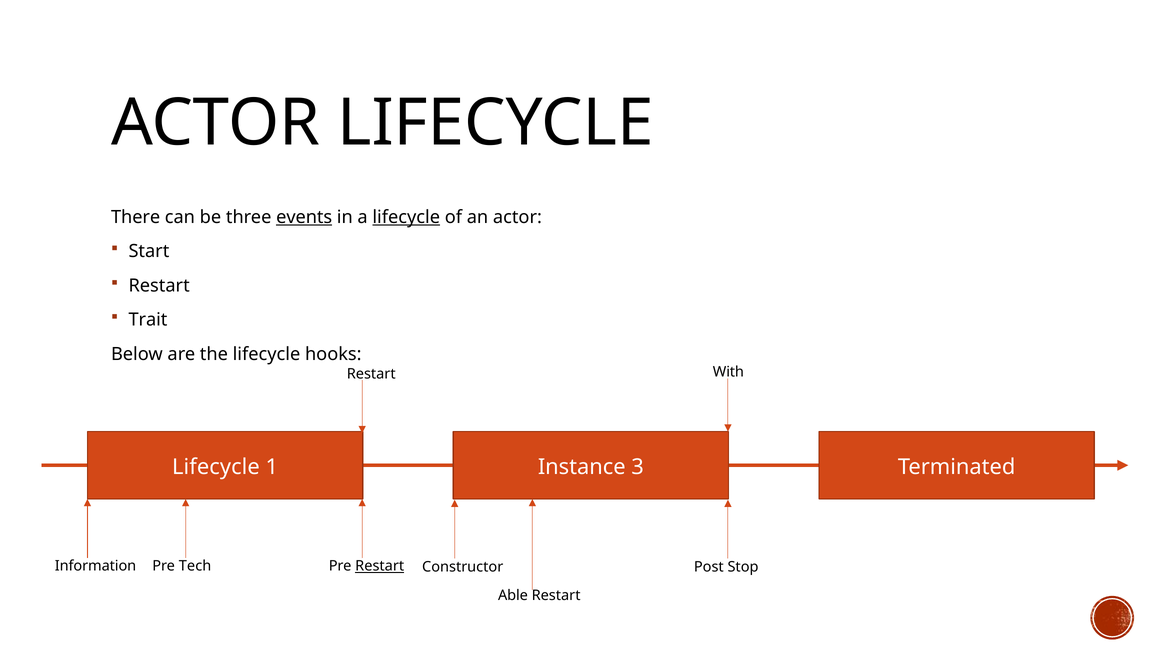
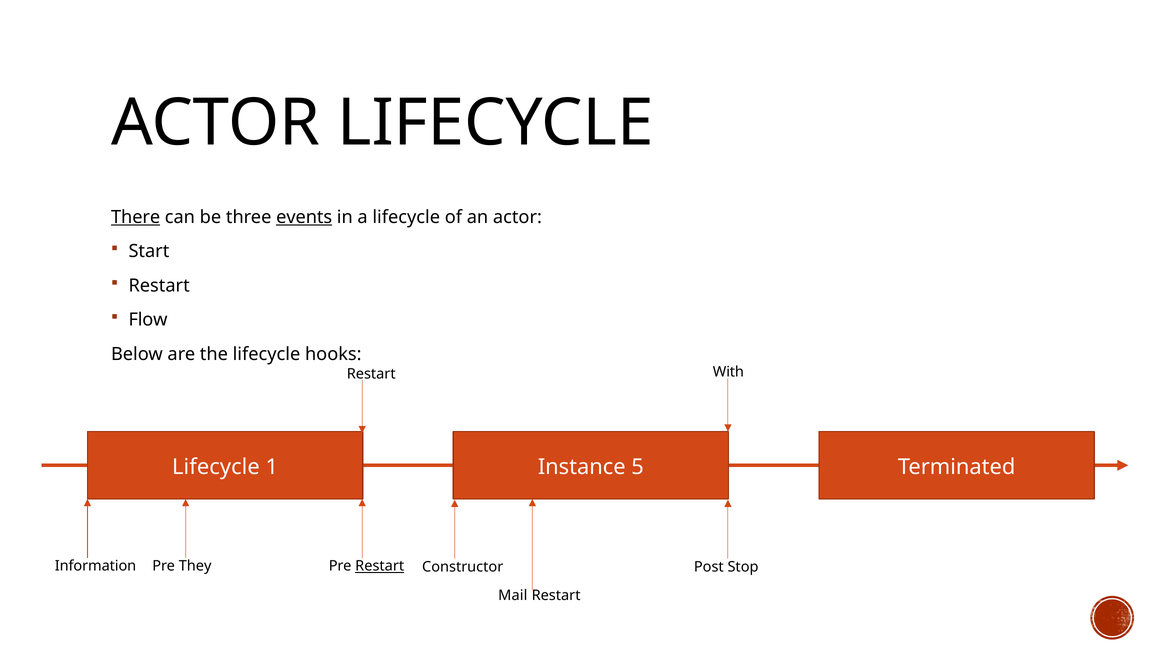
There underline: none -> present
lifecycle at (406, 217) underline: present -> none
Trait: Trait -> Flow
3: 3 -> 5
Tech: Tech -> They
Able: Able -> Mail
